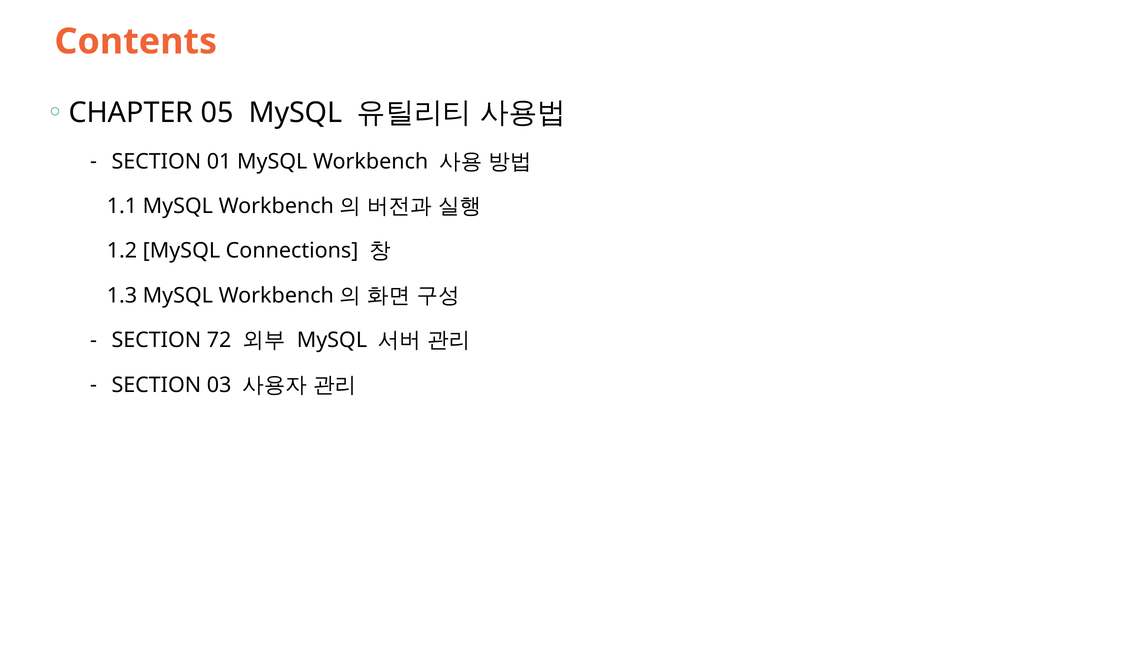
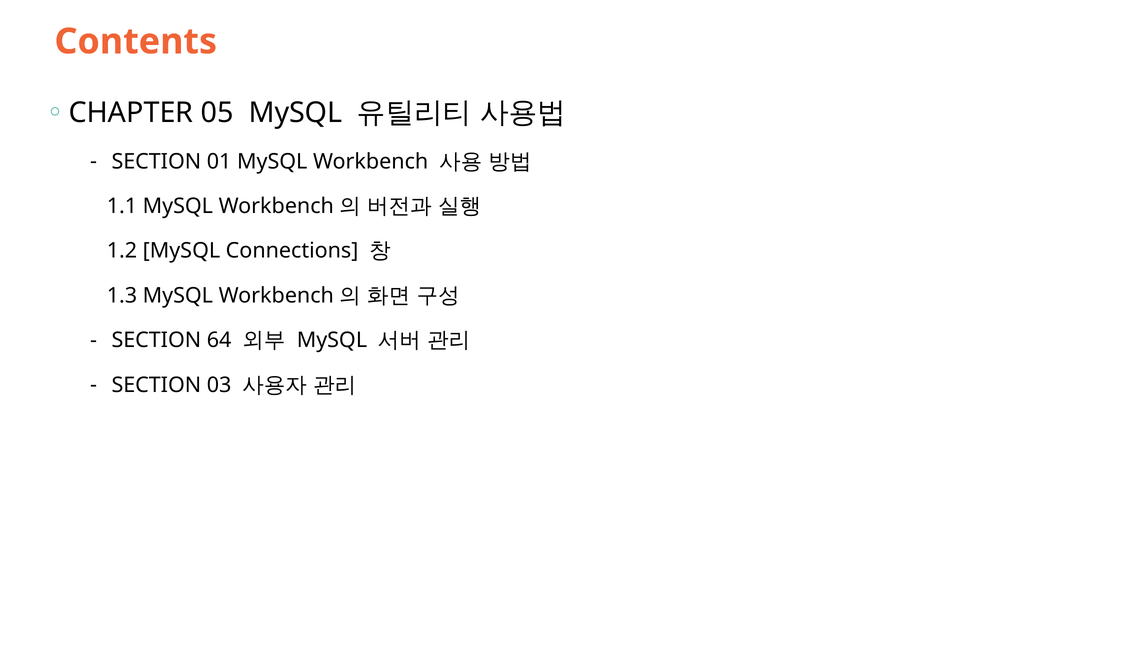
72: 72 -> 64
